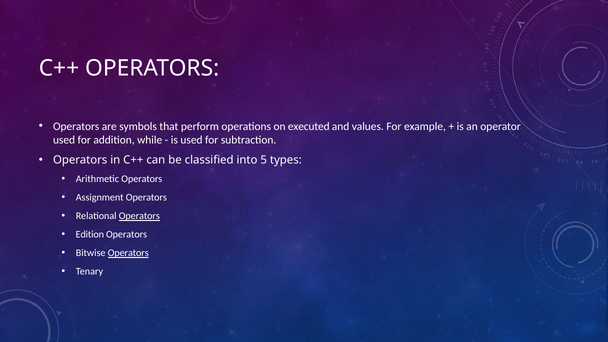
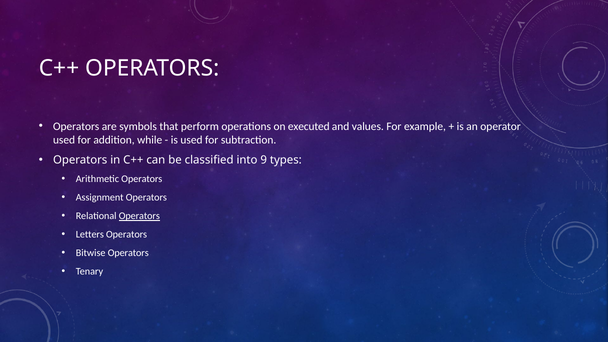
5: 5 -> 9
Edition: Edition -> Letters
Operators at (128, 253) underline: present -> none
